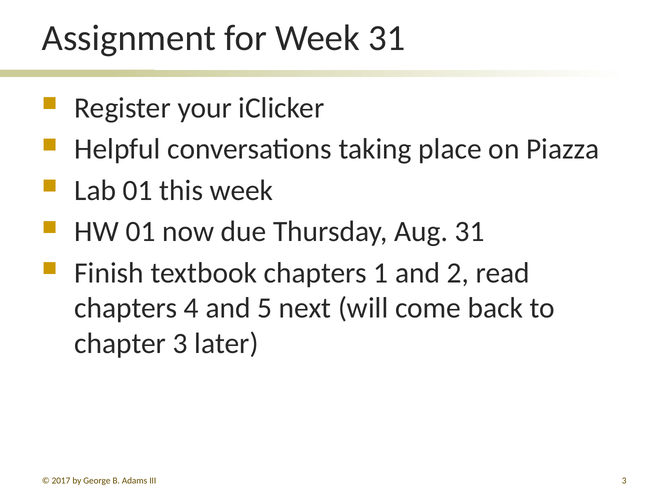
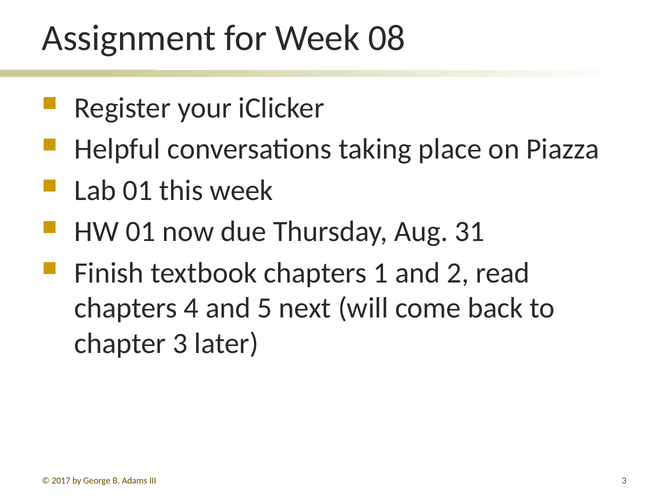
Week 31: 31 -> 08
